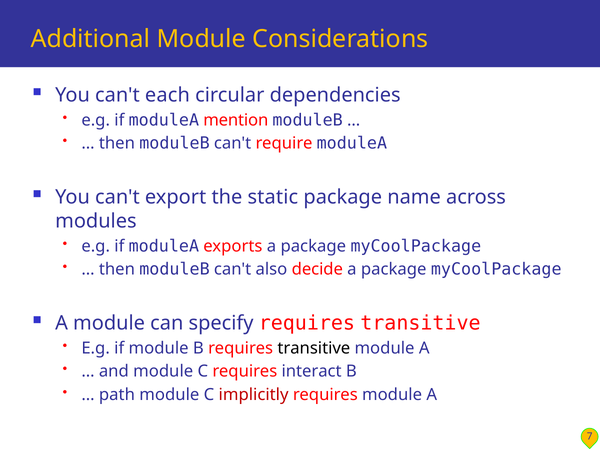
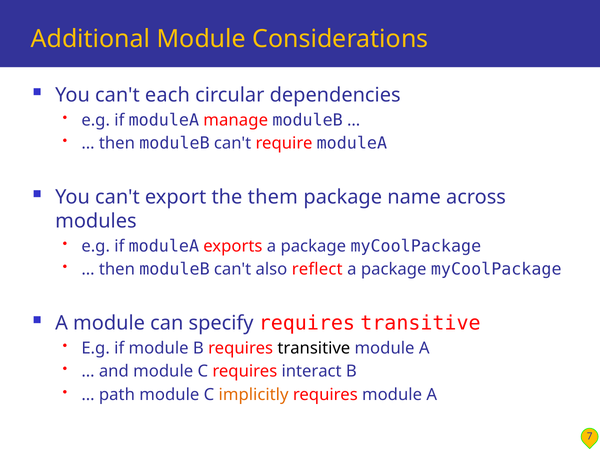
mention: mention -> manage
static: static -> them
decide: decide -> reflect
implicitly colour: red -> orange
